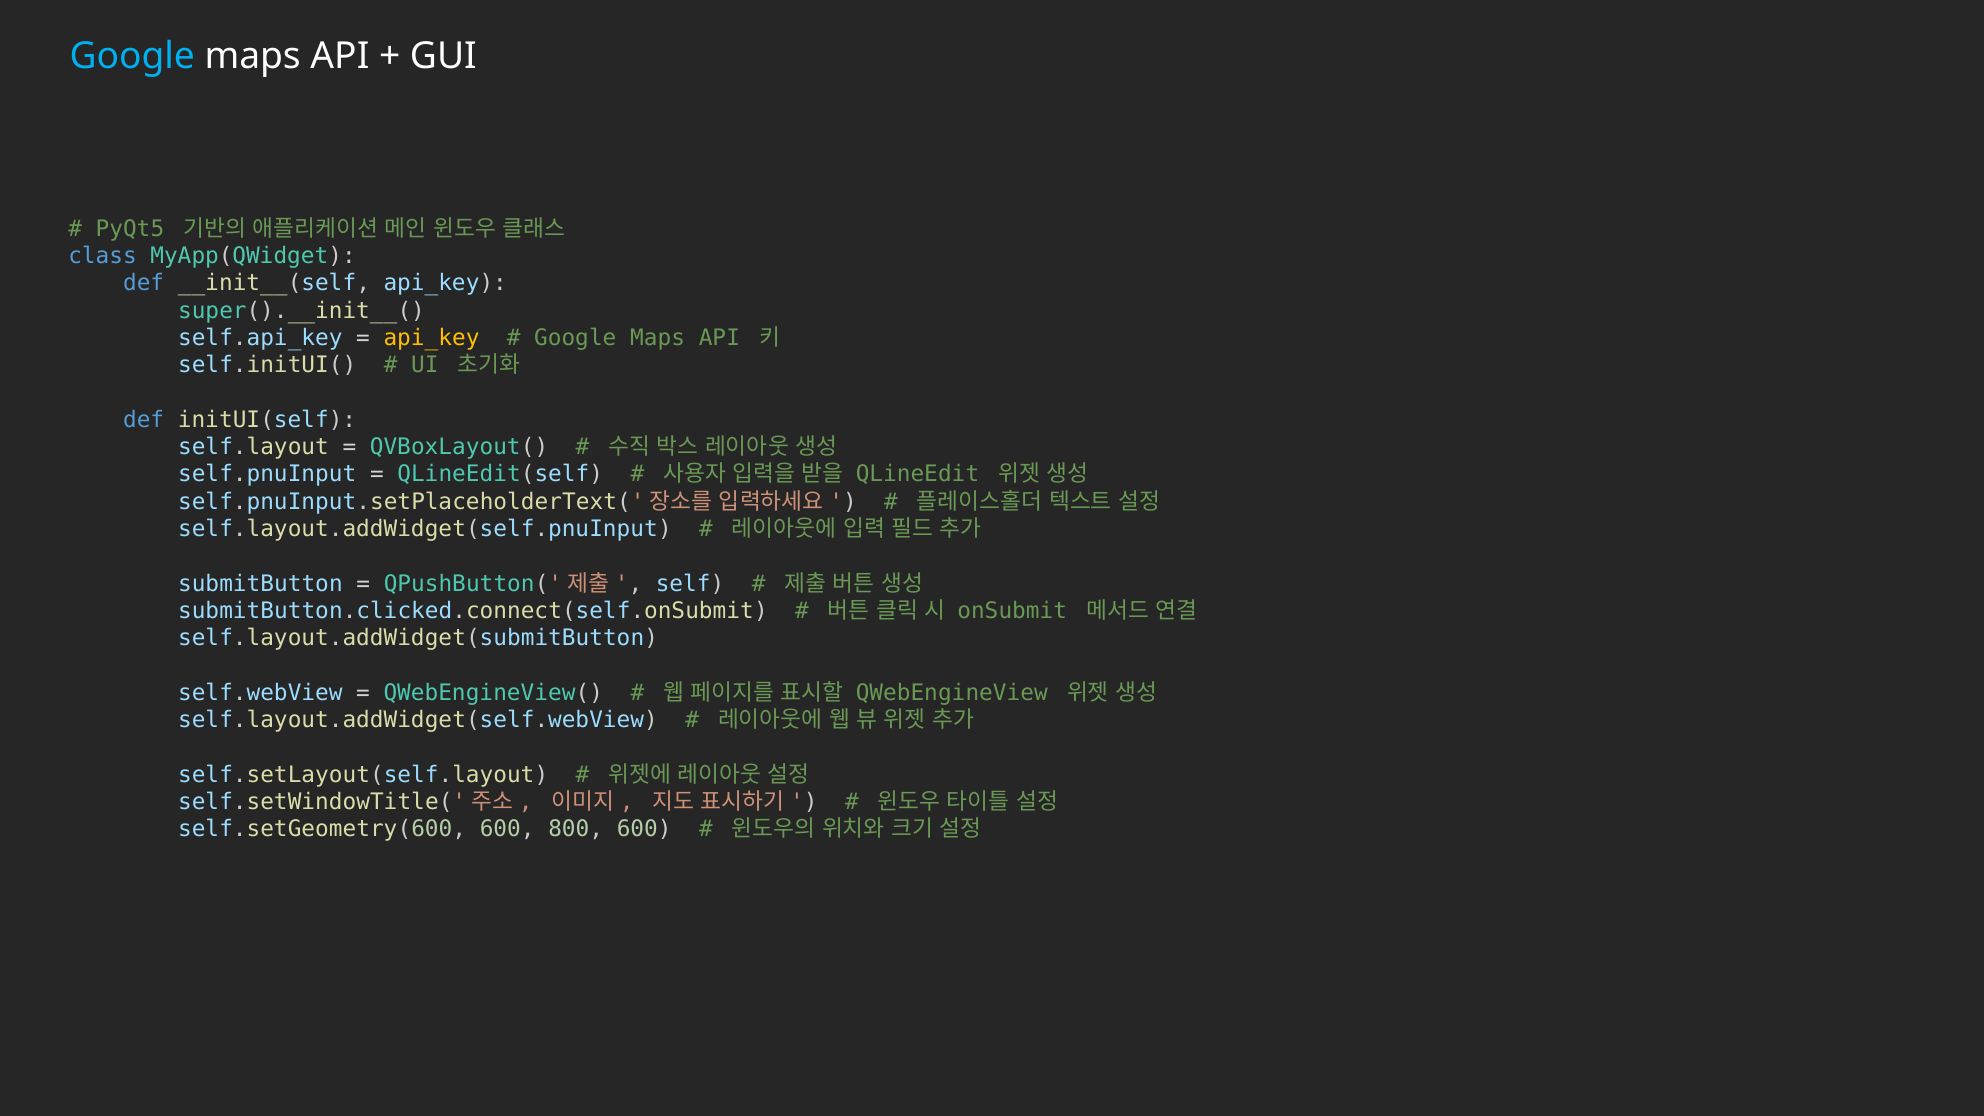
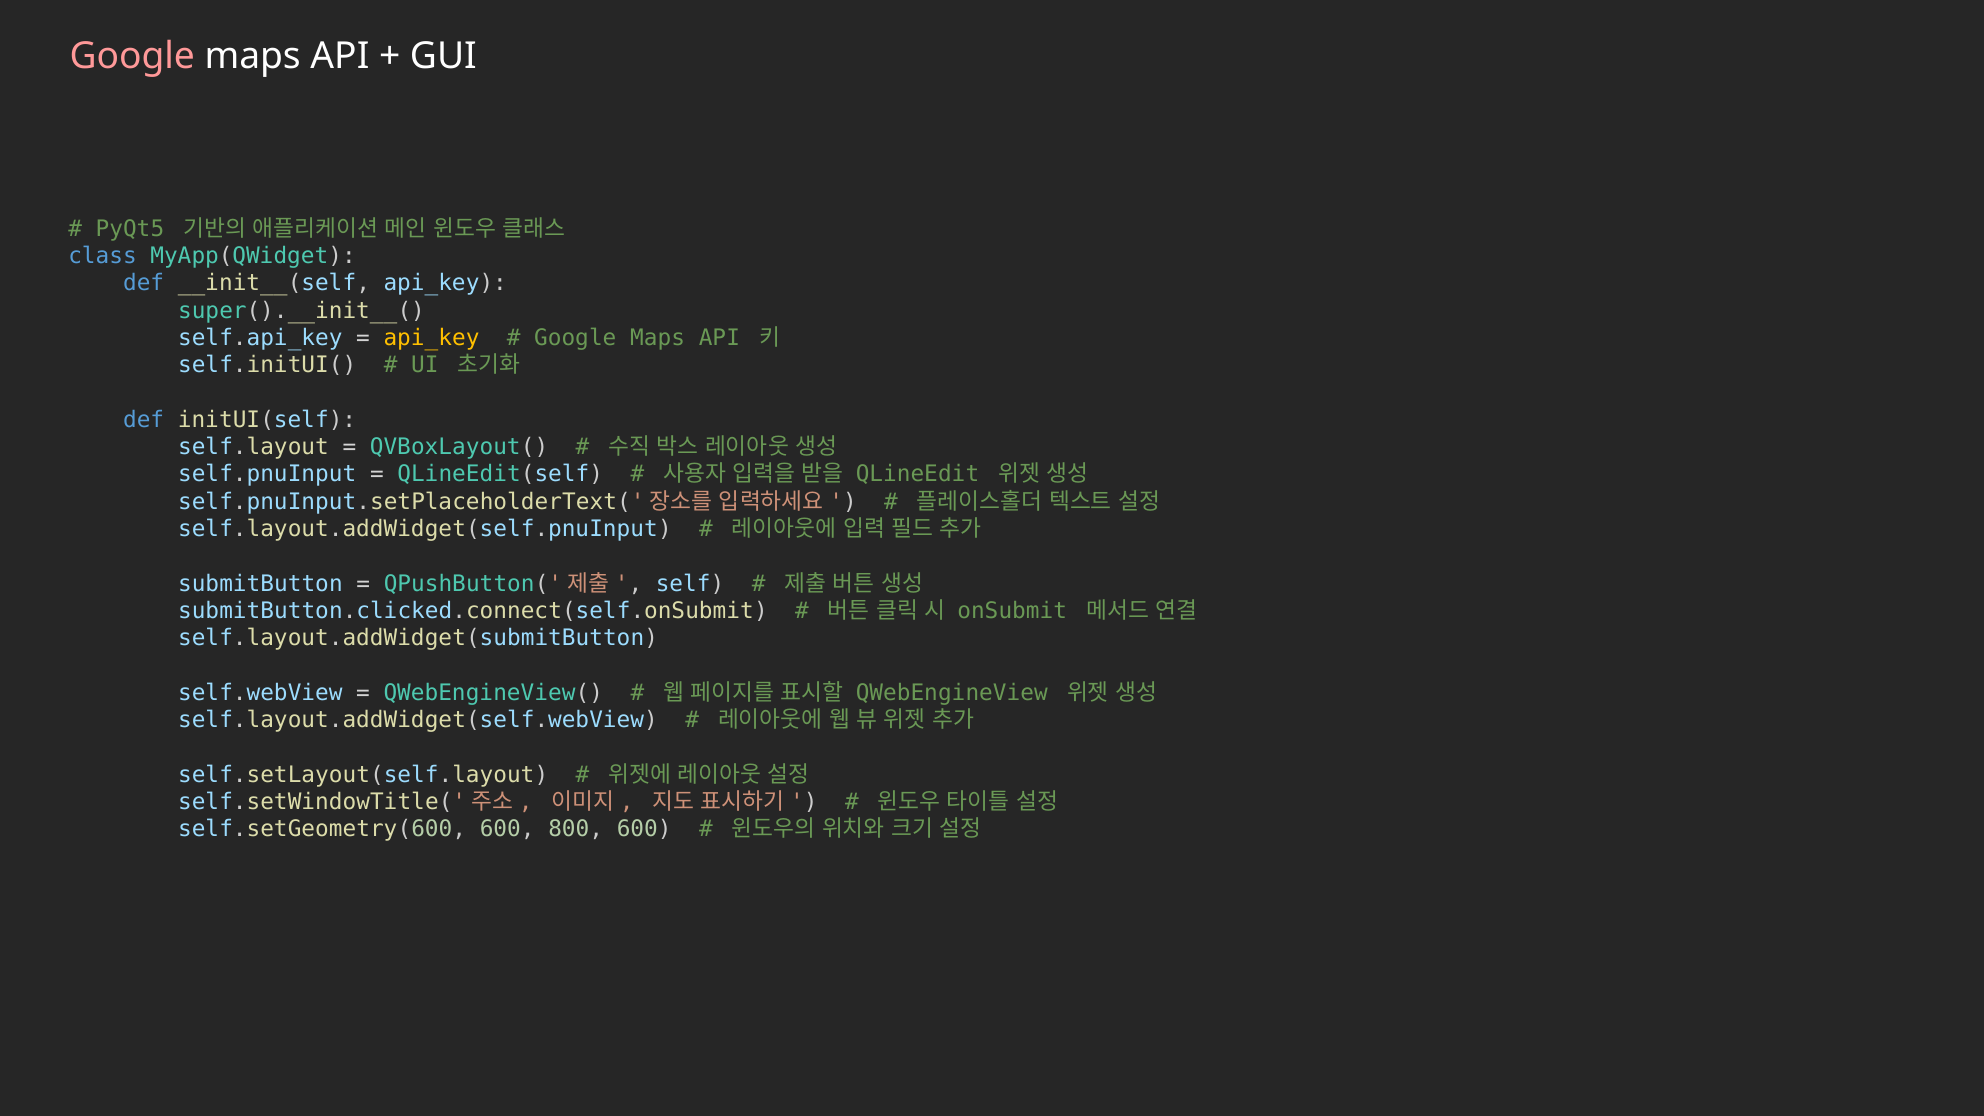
Google at (132, 56) colour: light blue -> pink
